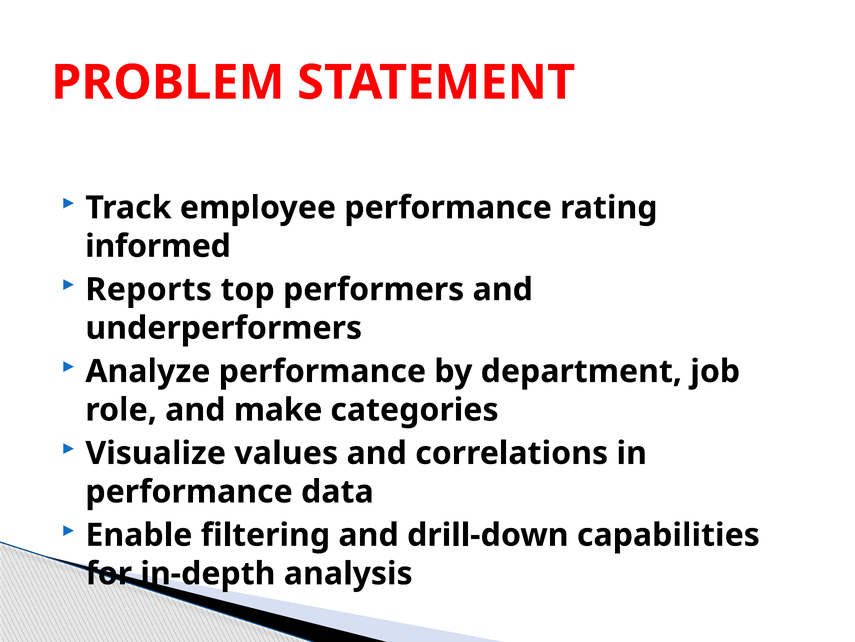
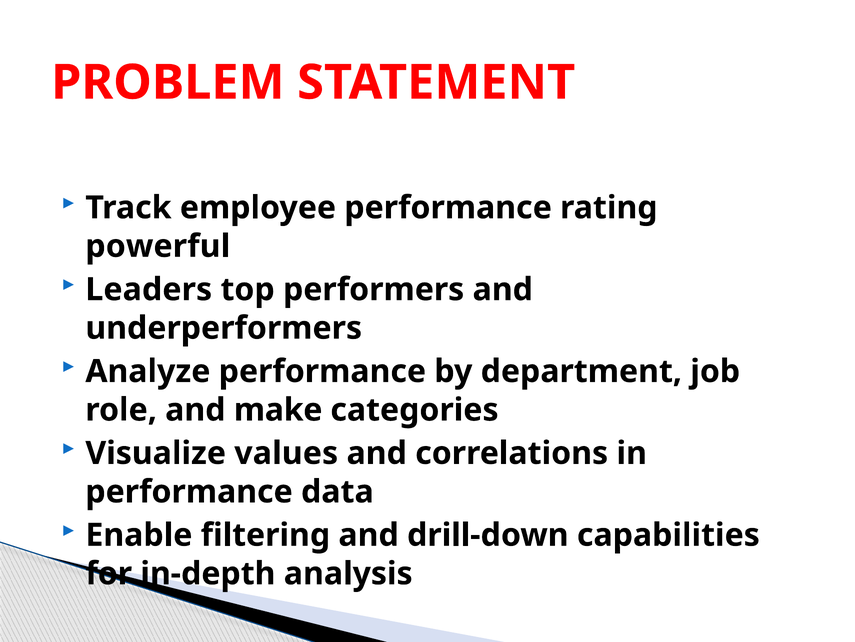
informed: informed -> powerful
Reports: Reports -> Leaders
